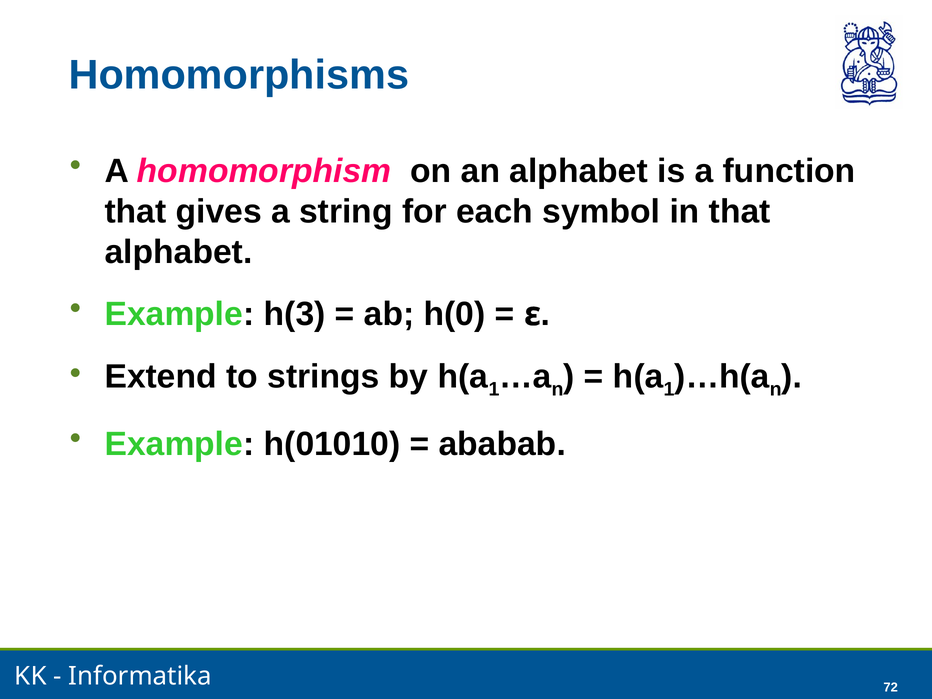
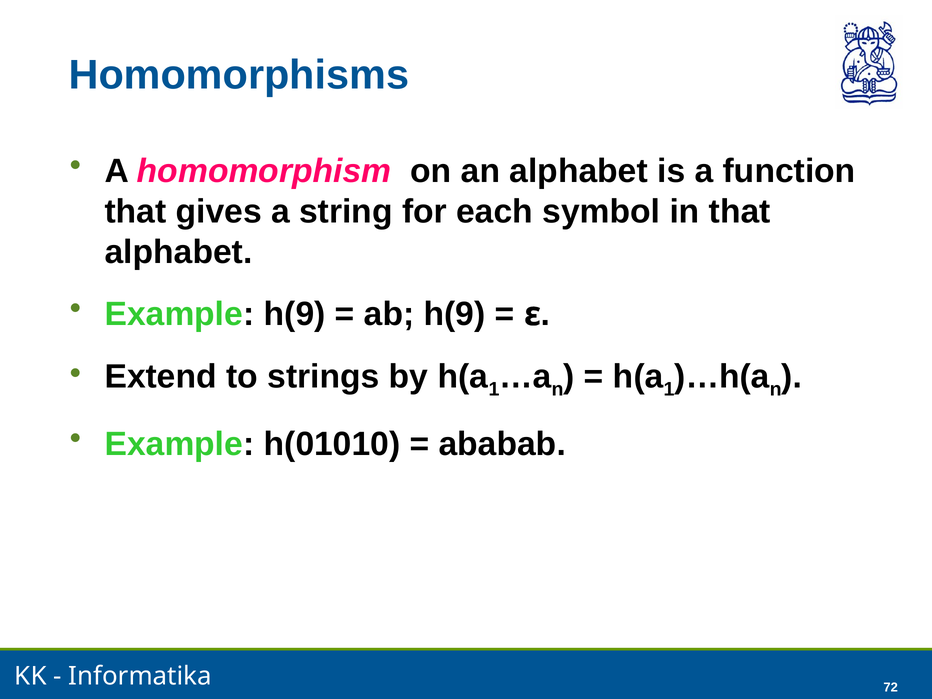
Example h(3: h(3 -> h(9
ab h(0: h(0 -> h(9
